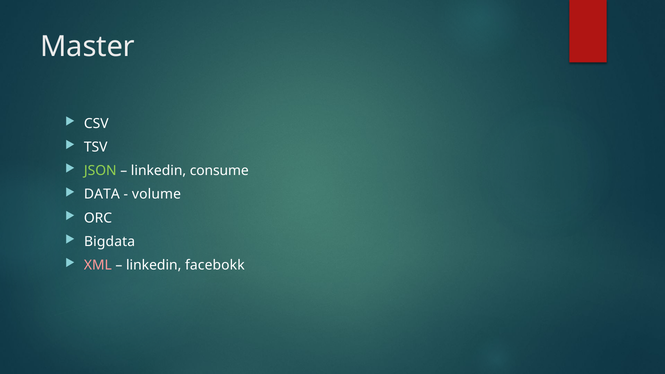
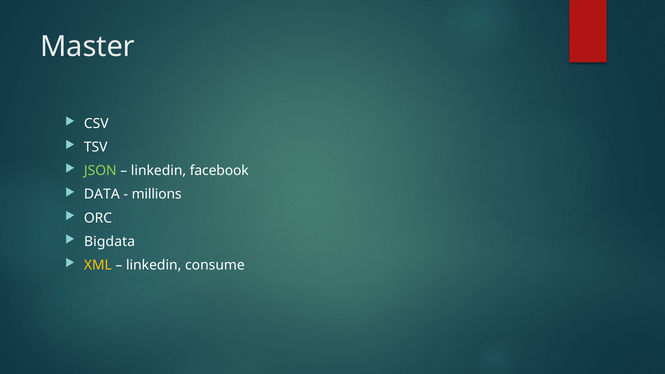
consume: consume -> facebook
volume: volume -> millions
XML colour: pink -> yellow
facebokk: facebokk -> consume
